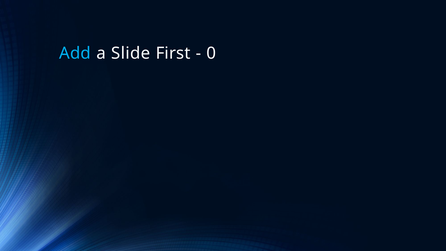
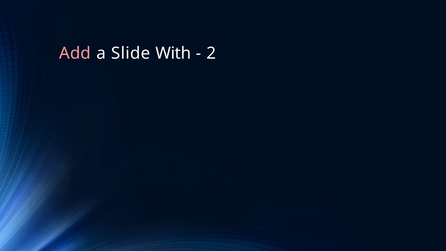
Add colour: light blue -> pink
First: First -> With
0: 0 -> 2
